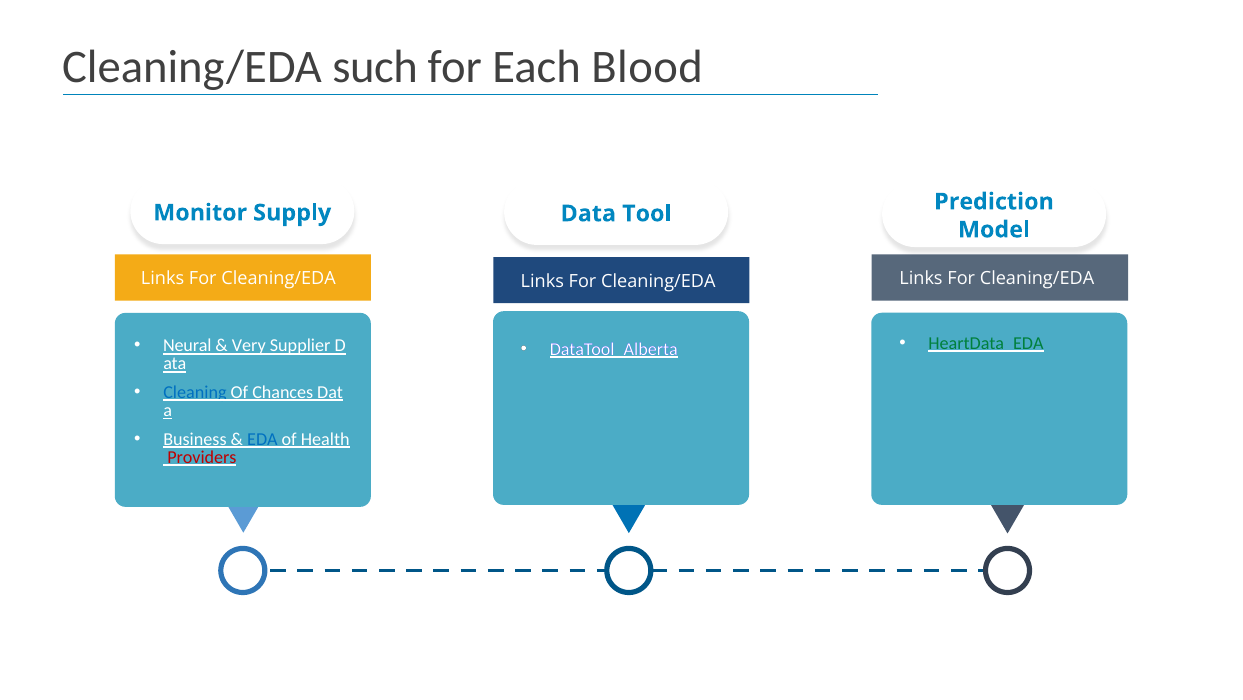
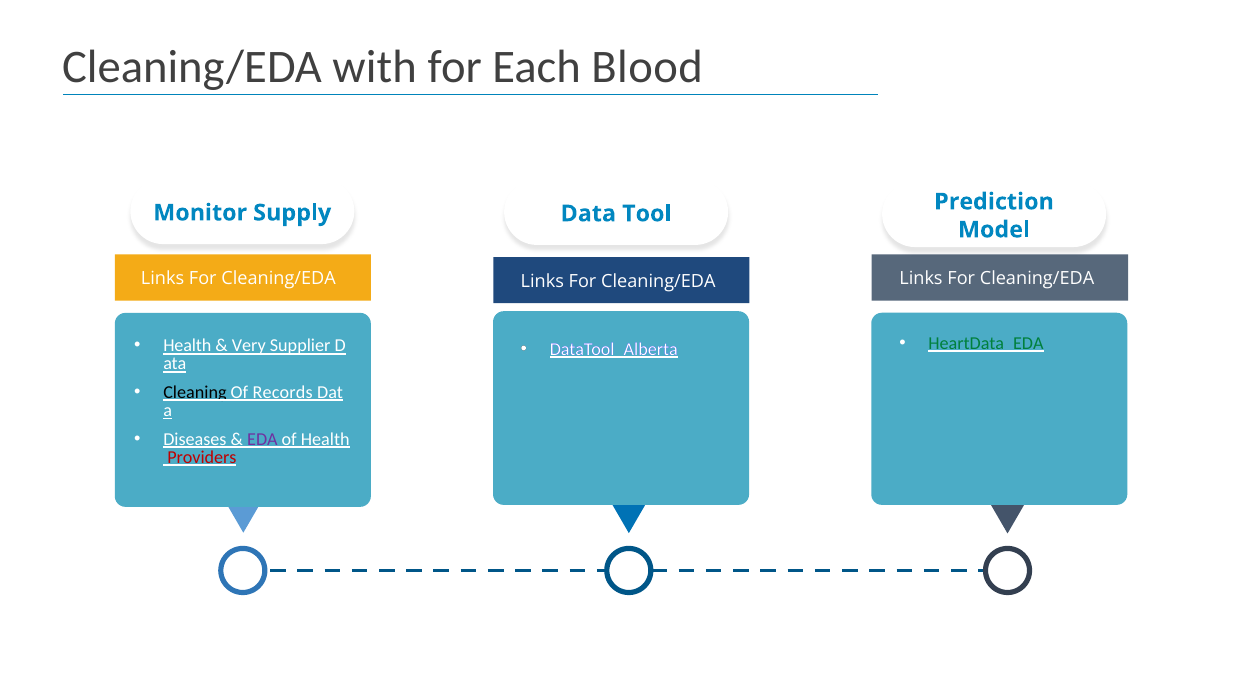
such: such -> with
Neural at (187, 345): Neural -> Health
Cleaning colour: blue -> black
Chances: Chances -> Records
Business: Business -> Diseases
EDA colour: blue -> purple
